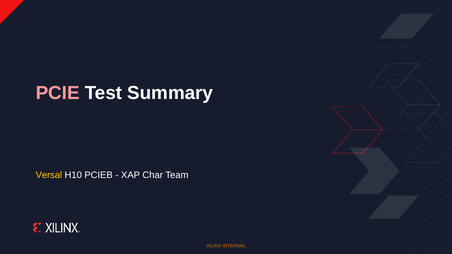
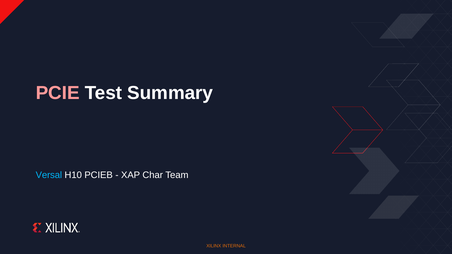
Versal colour: yellow -> light blue
